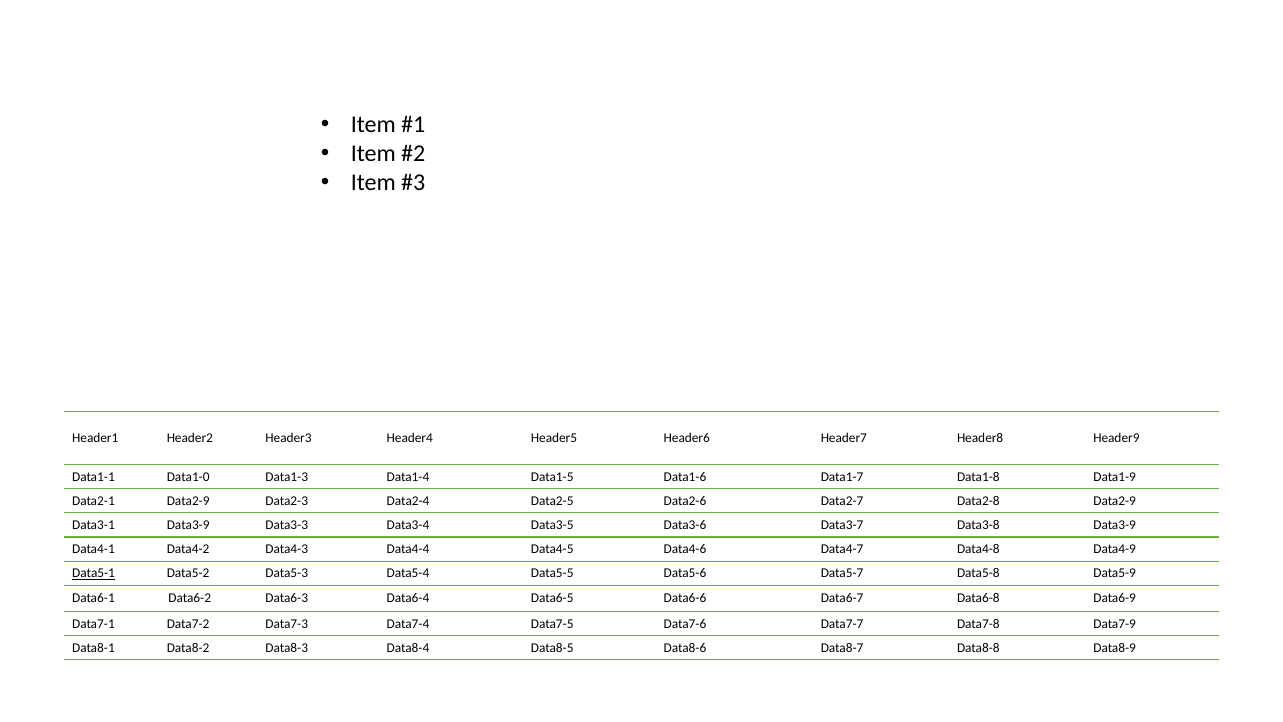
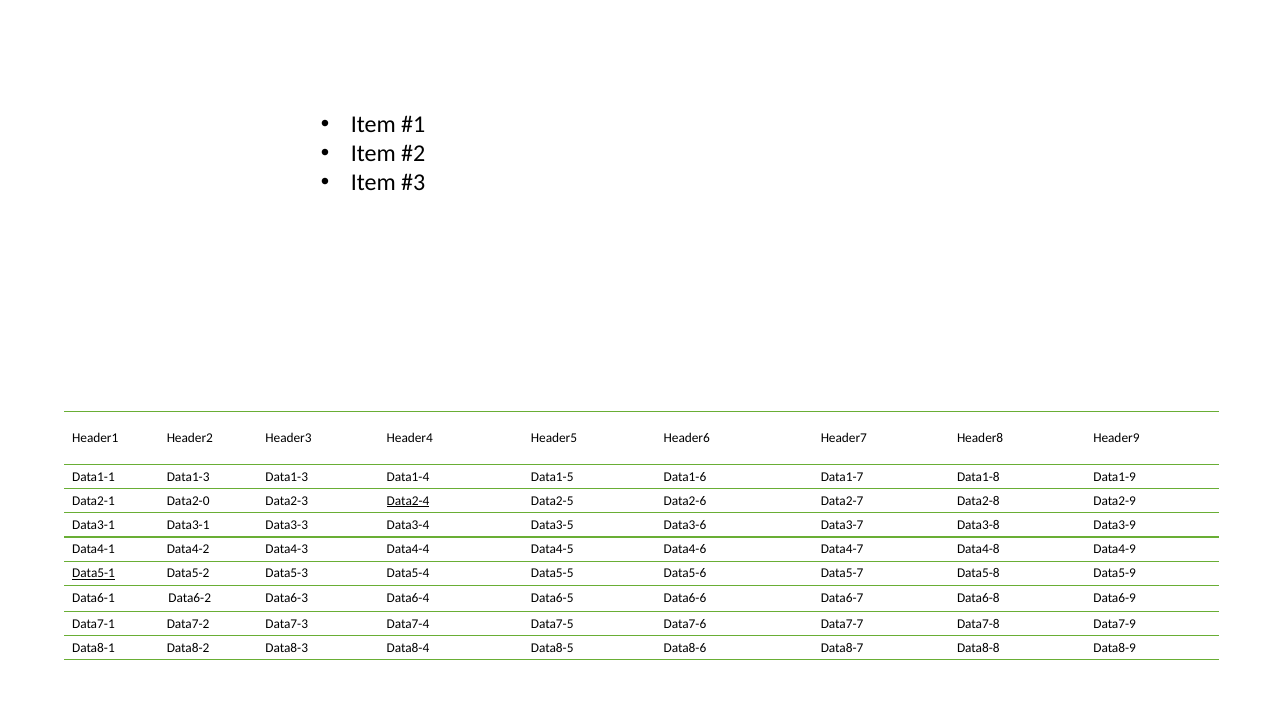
Data1-1 Data1-0: Data1-0 -> Data1-3
Data2-1 Data2-9: Data2-9 -> Data2-0
Data2-4 underline: none -> present
Data3-1 Data3-9: Data3-9 -> Data3-1
